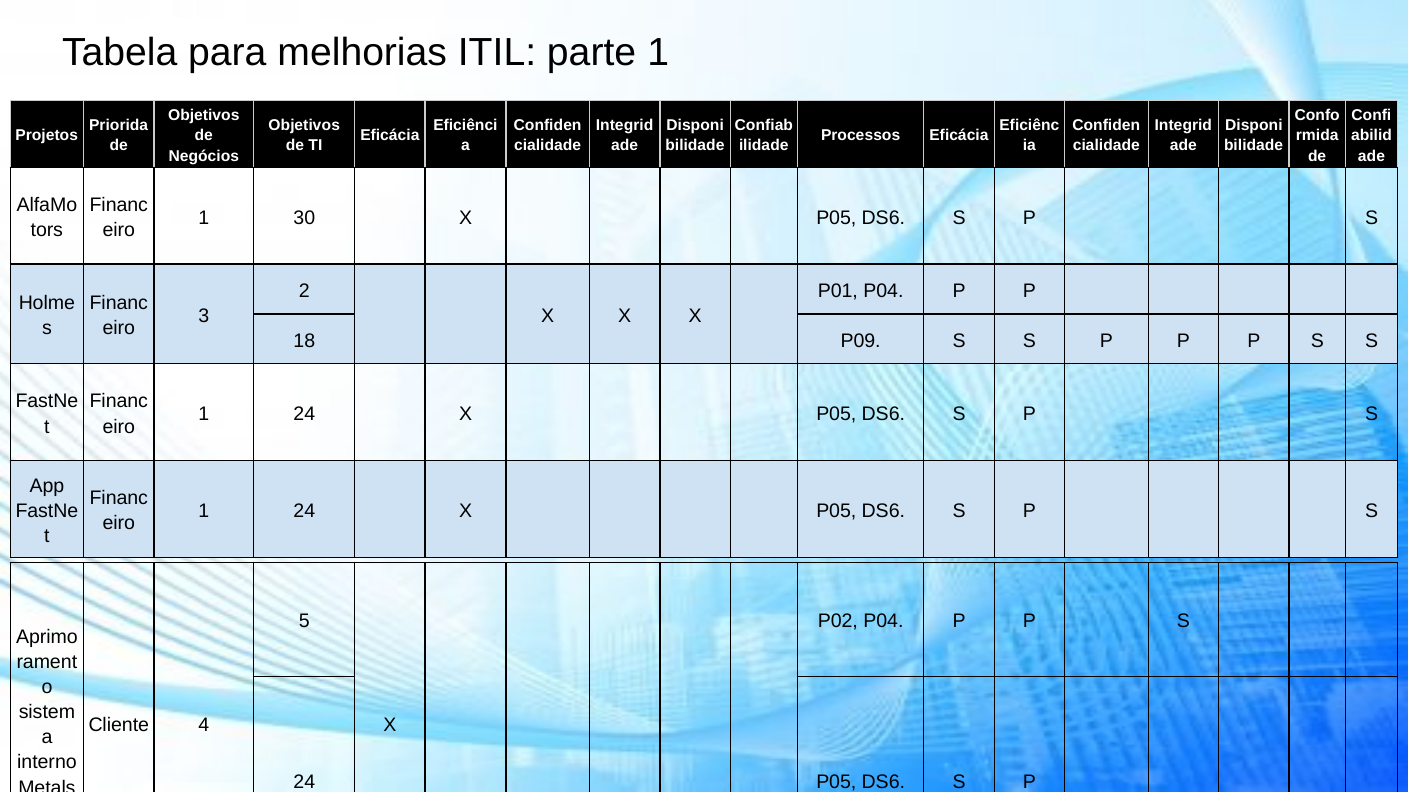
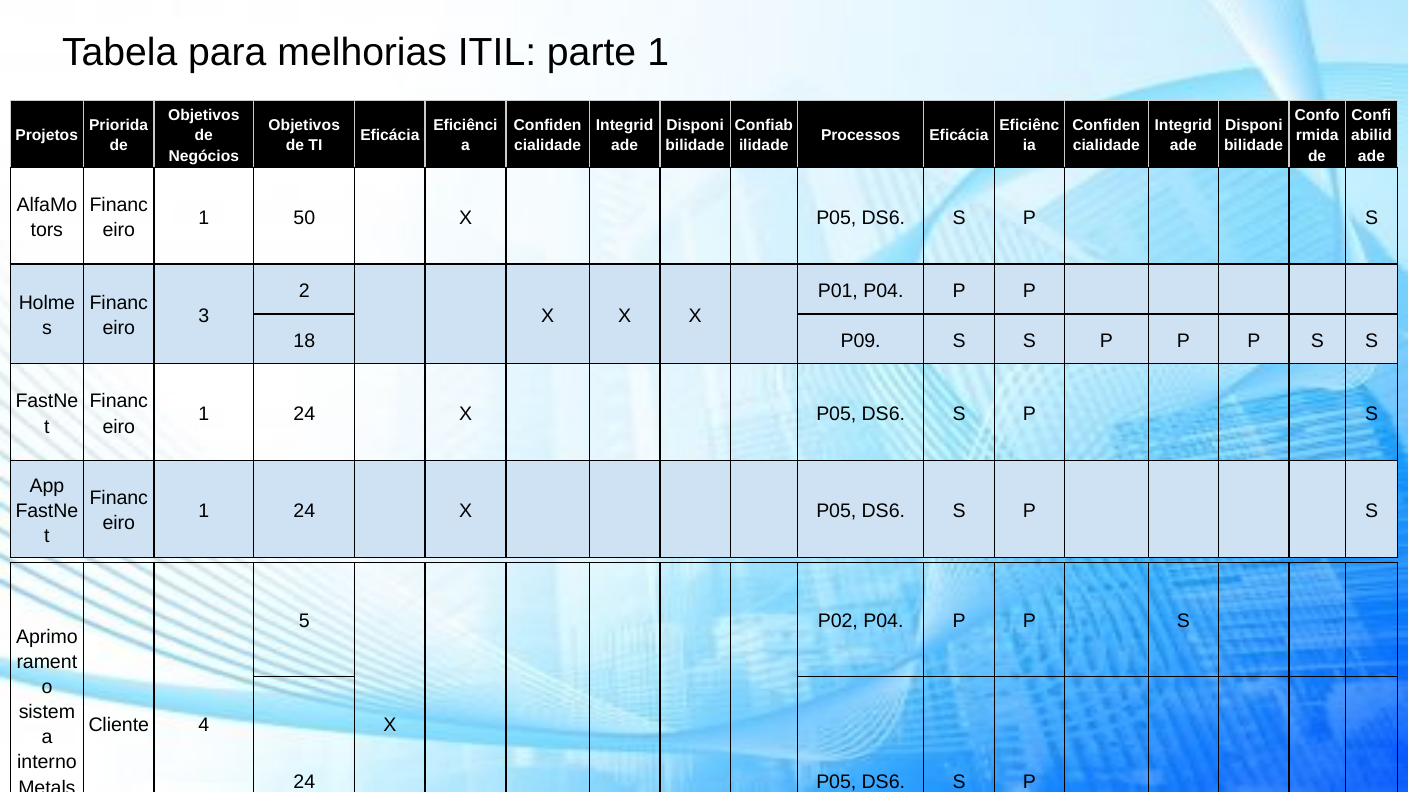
30: 30 -> 50
